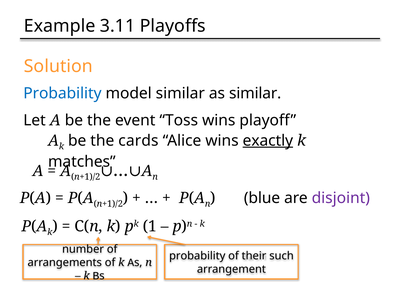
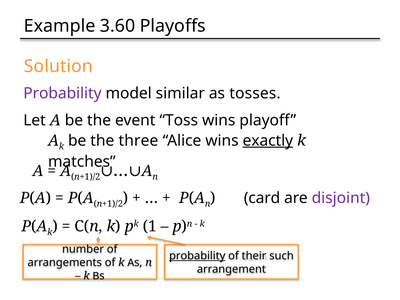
3.11: 3.11 -> 3.60
Probability at (62, 93) colour: blue -> purple
as similar: similar -> tosses
cards: cards -> three
blue: blue -> card
probability at (197, 256) underline: none -> present
